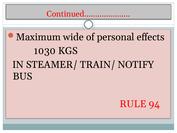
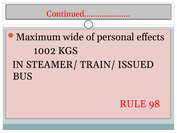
1030: 1030 -> 1002
NOTIFY: NOTIFY -> ISSUED
94: 94 -> 98
